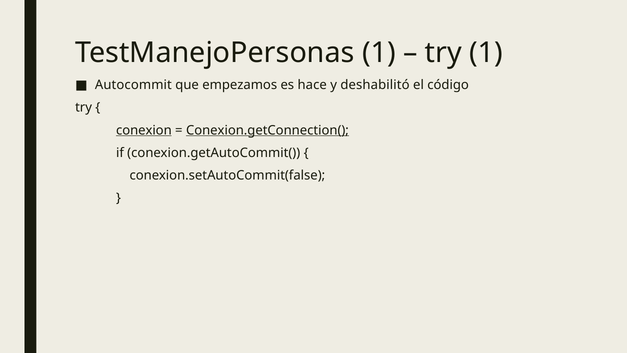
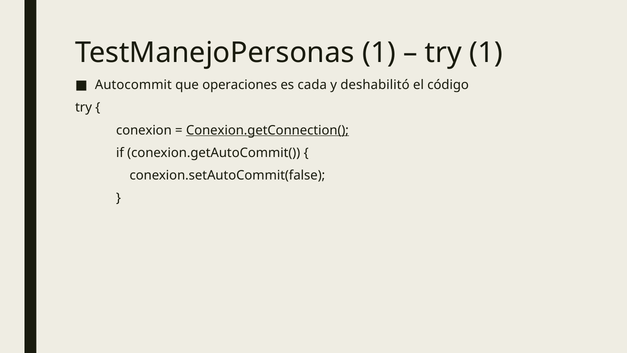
empezamos: empezamos -> operaciones
hace: hace -> cada
conexion underline: present -> none
